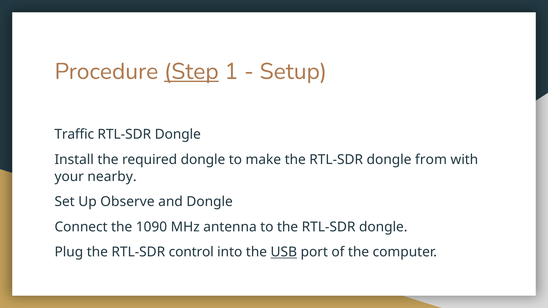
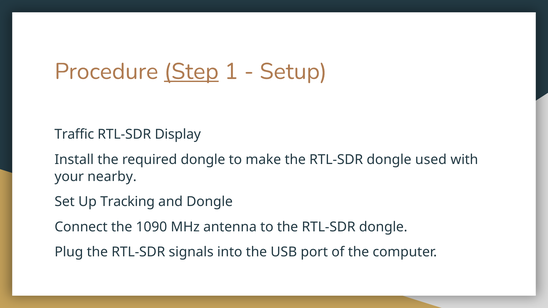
Dongle at (178, 135): Dongle -> Display
from: from -> used
Observe: Observe -> Tracking
control: control -> signals
USB underline: present -> none
